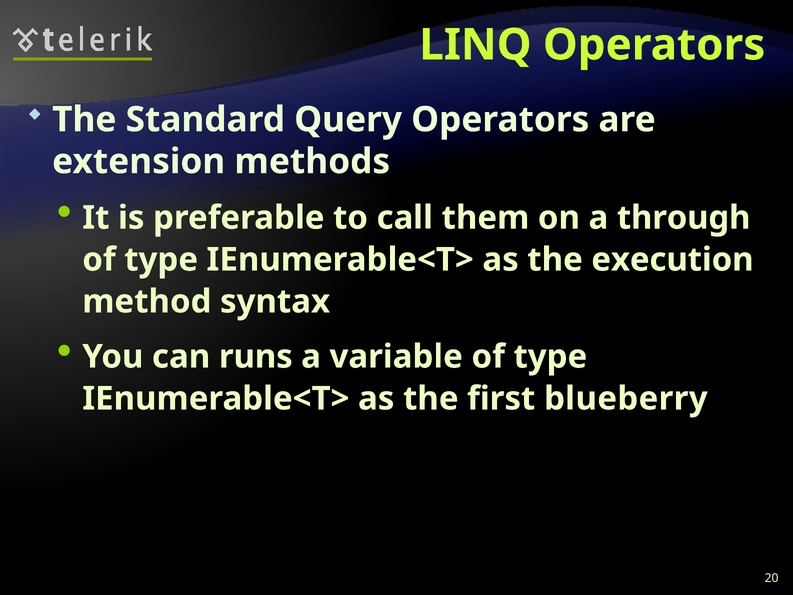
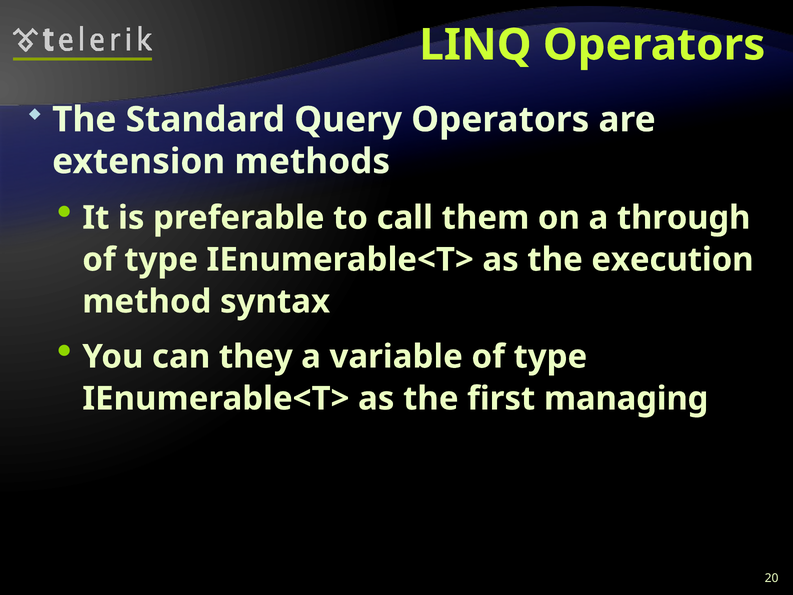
runs: runs -> they
blueberry: blueberry -> managing
